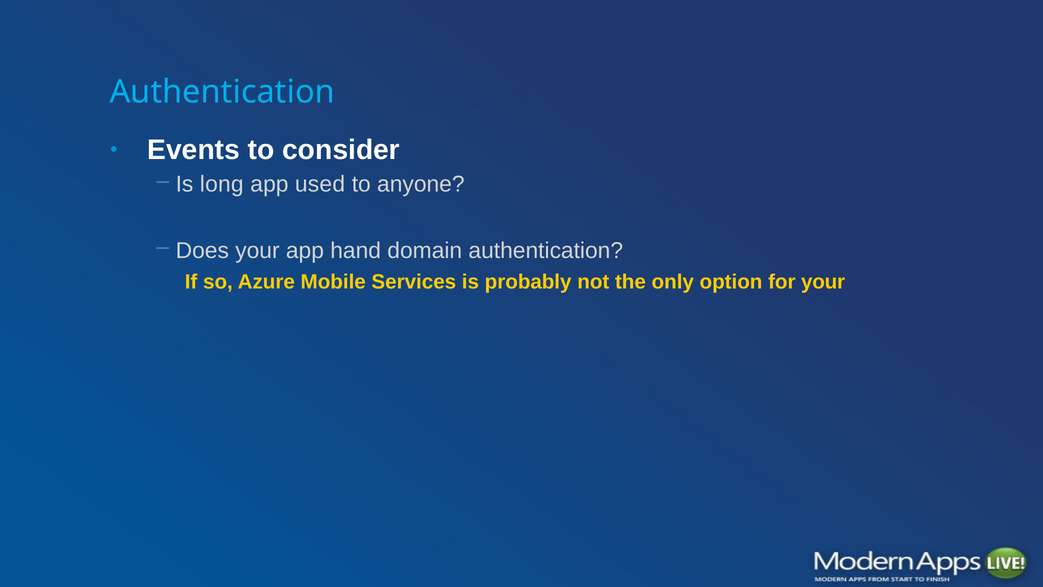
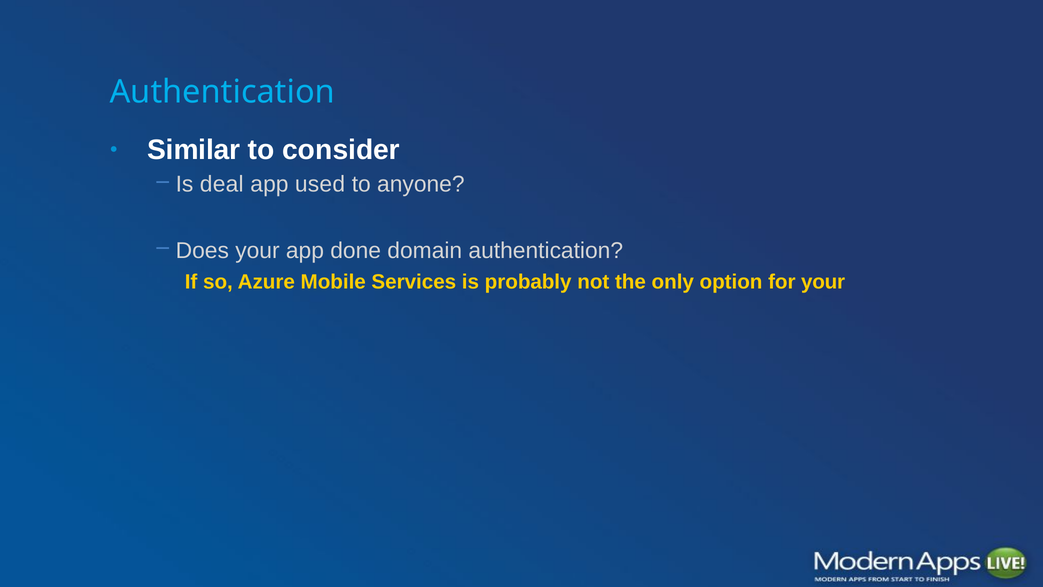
Events: Events -> Similar
long: long -> deal
hand: hand -> done
